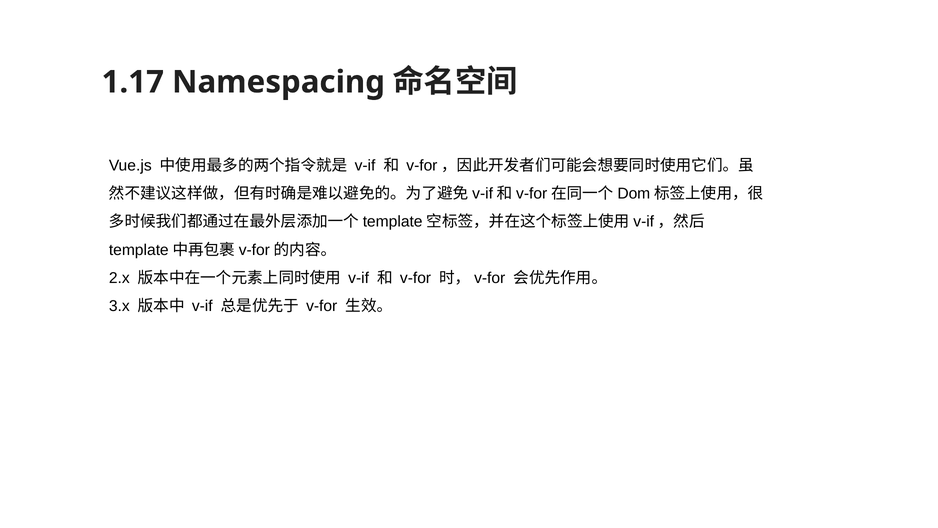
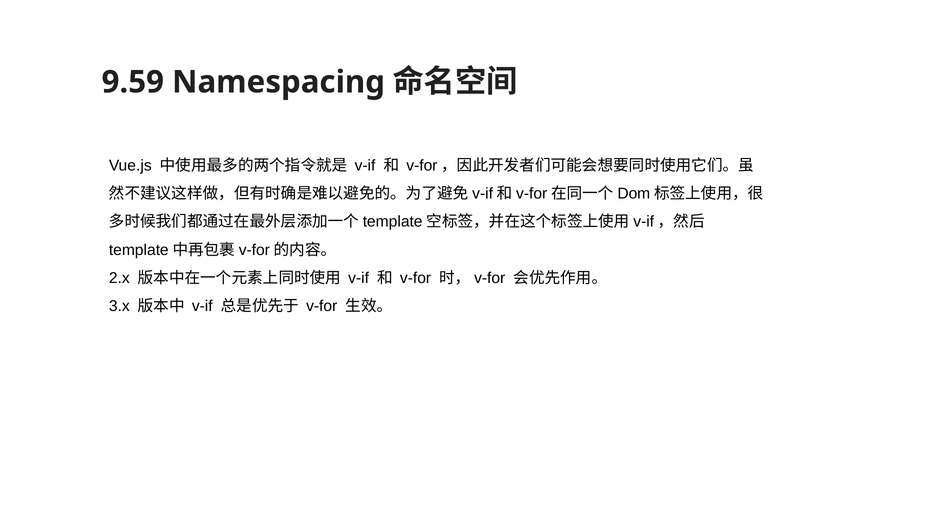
1.17: 1.17 -> 9.59
